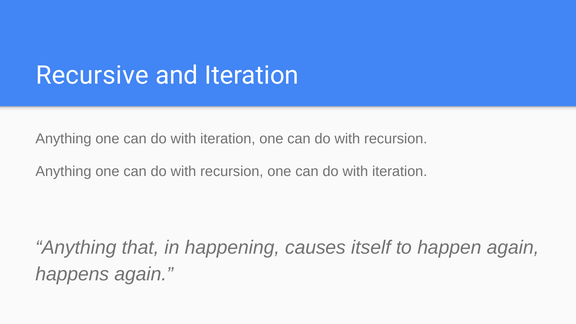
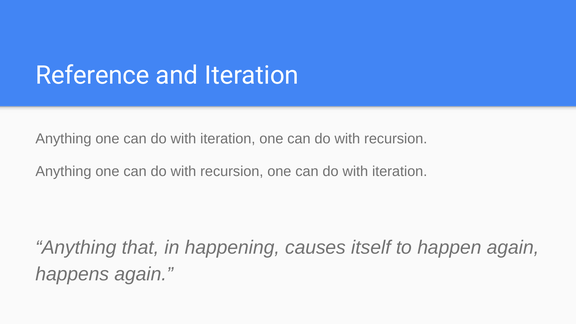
Recursive: Recursive -> Reference
